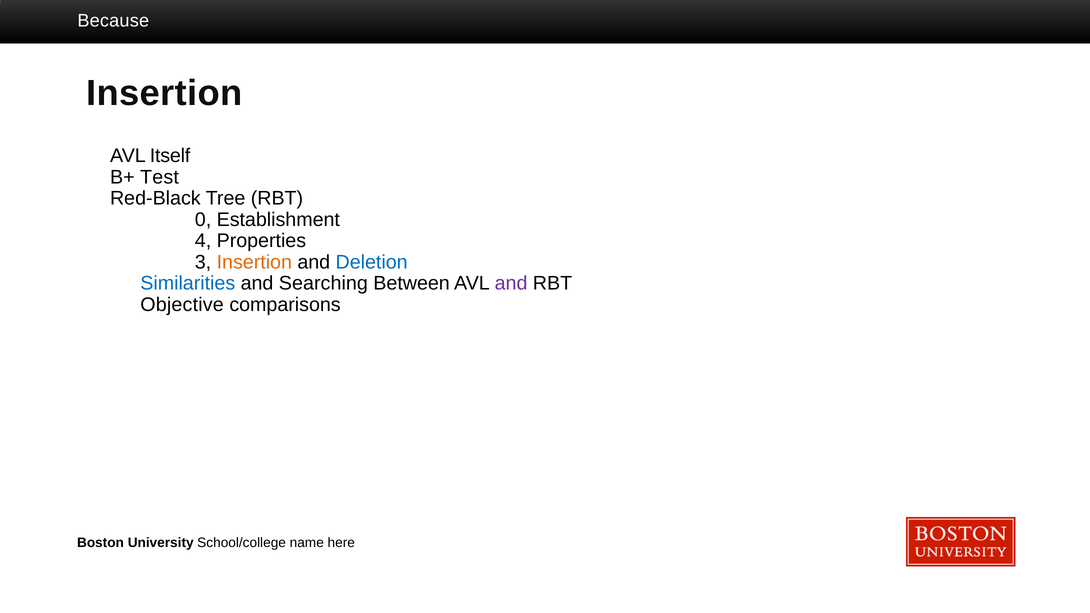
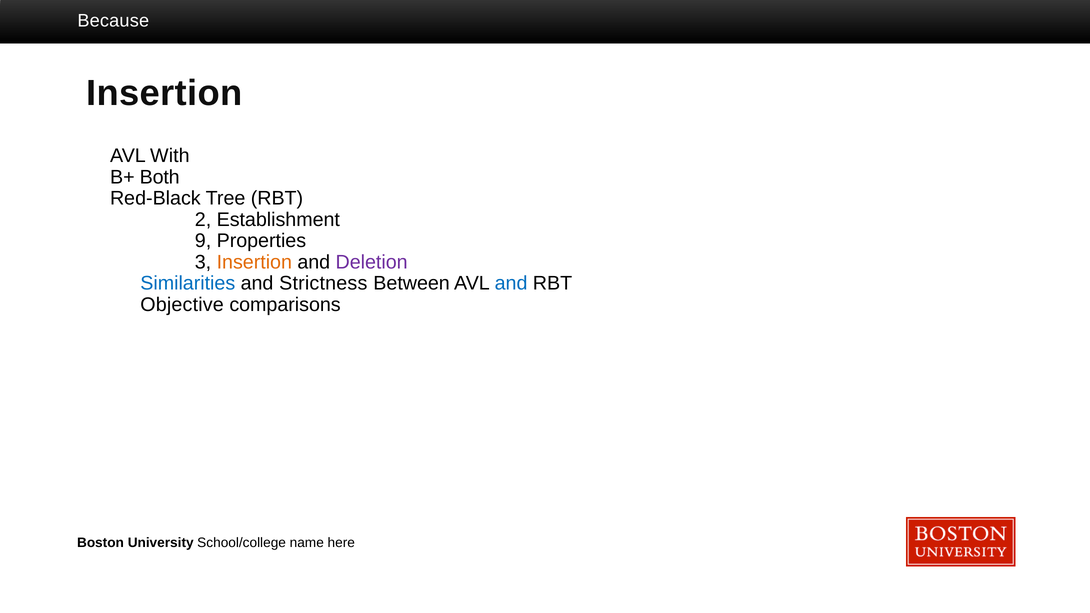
Itself: Itself -> With
Test: Test -> Both
0: 0 -> 2
4: 4 -> 9
Deletion colour: blue -> purple
Searching: Searching -> Strictness
and at (511, 284) colour: purple -> blue
